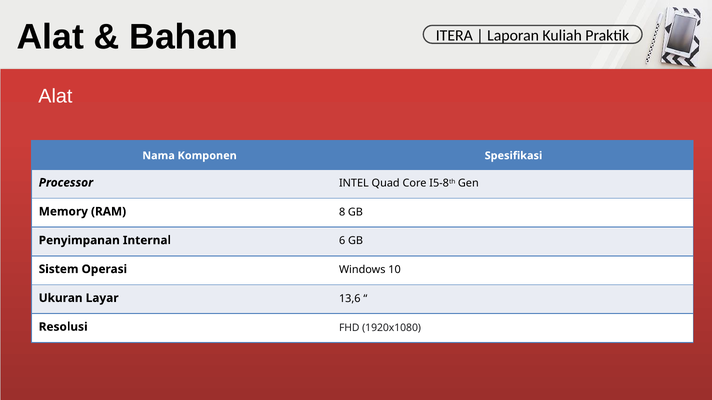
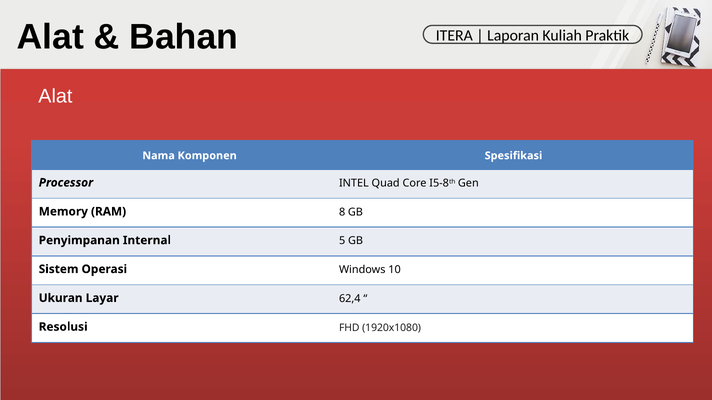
6: 6 -> 5
13,6: 13,6 -> 62,4
